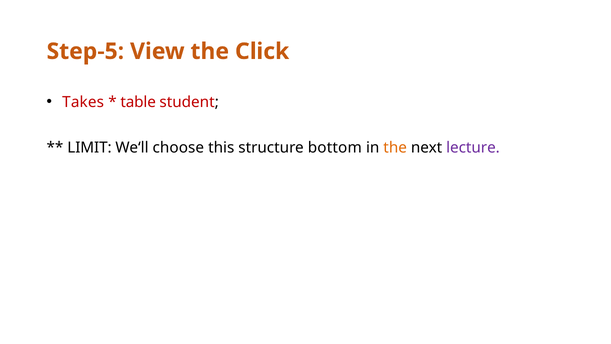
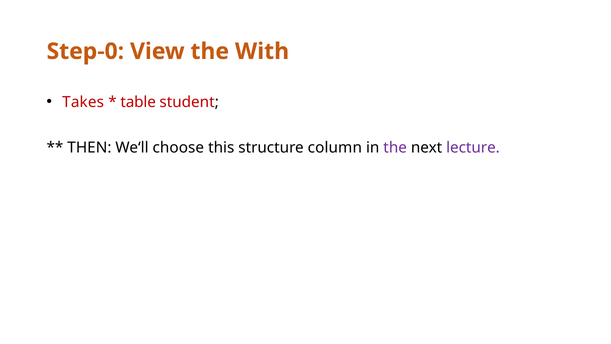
Step-5: Step-5 -> Step-0
Click: Click -> With
LIMIT: LIMIT -> THEN
bottom: bottom -> column
the at (395, 148) colour: orange -> purple
